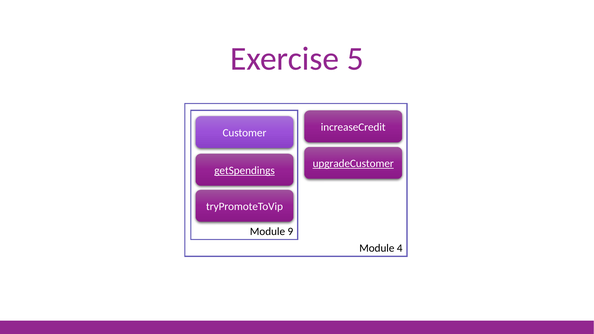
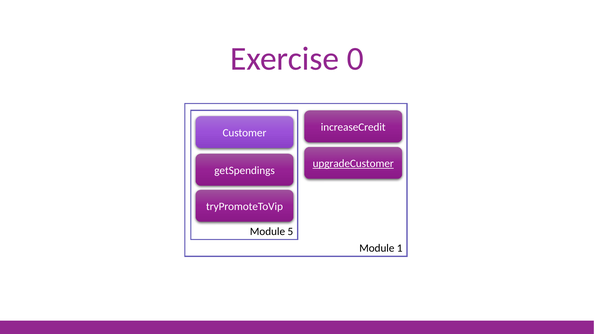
5: 5 -> 0
getSpendings underline: present -> none
9: 9 -> 5
4: 4 -> 1
